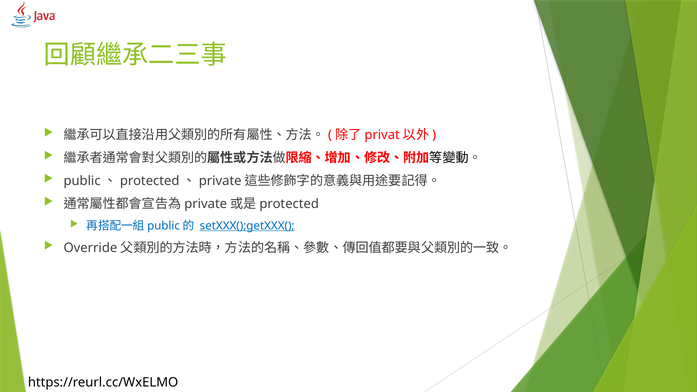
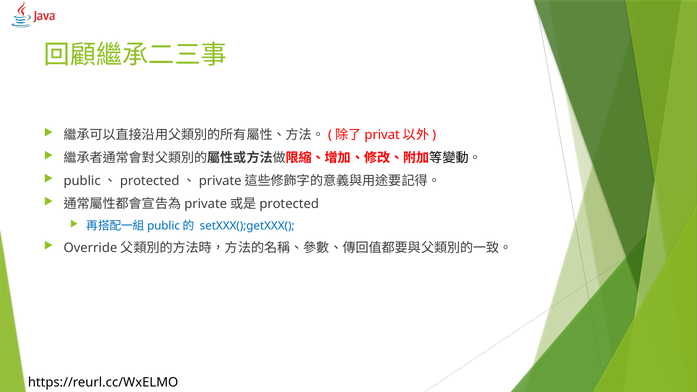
setXXX();getXXX( underline: present -> none
